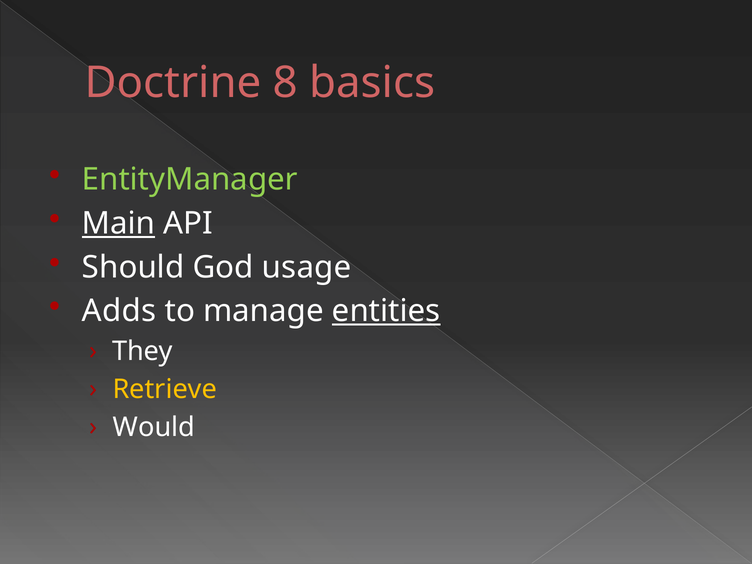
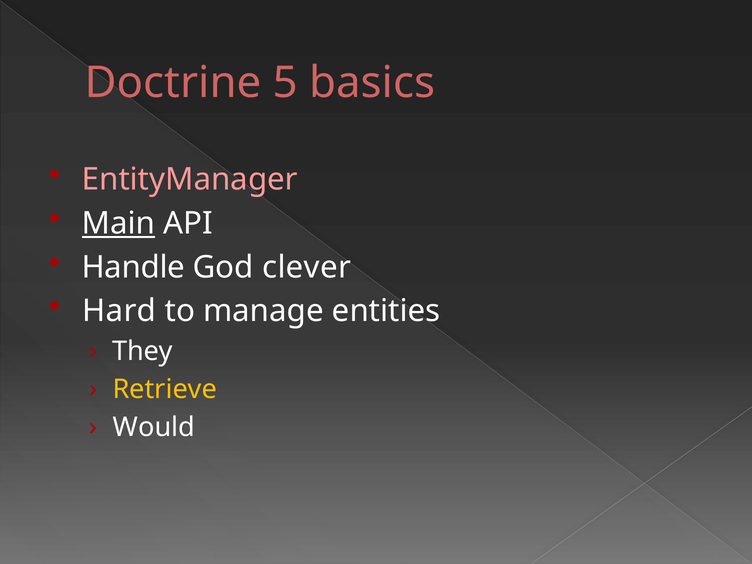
8: 8 -> 5
EntityManager colour: light green -> pink
Should: Should -> Handle
usage: usage -> clever
Adds: Adds -> Hard
entities underline: present -> none
